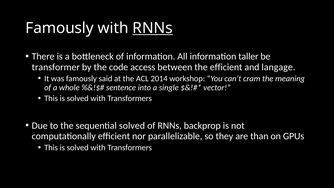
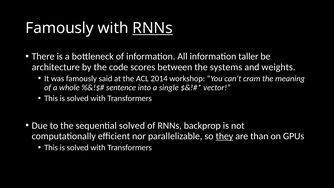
transformer: transformer -> architecture
access: access -> scores
the efficient: efficient -> systems
langage: langage -> weights
they underline: none -> present
